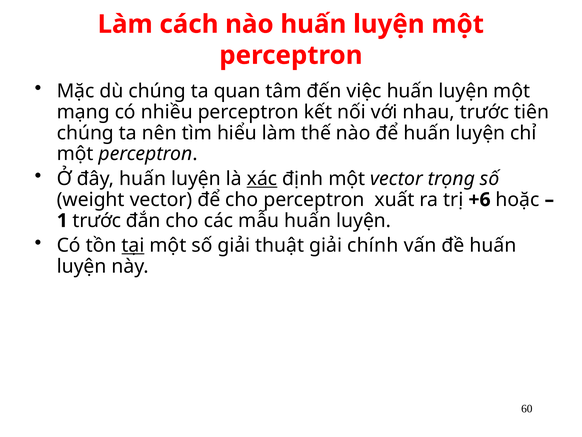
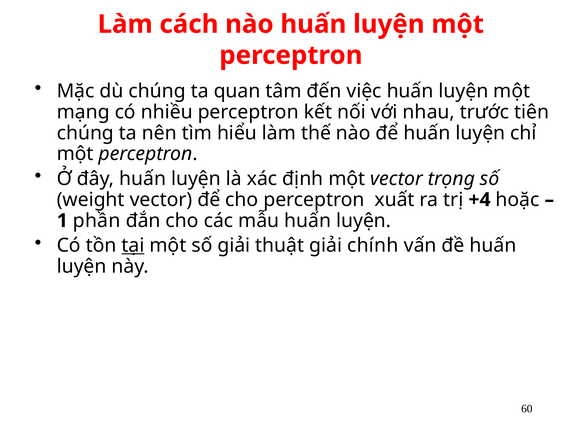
xác underline: present -> none
+6: +6 -> +4
trước at (97, 220): trước -> phần
